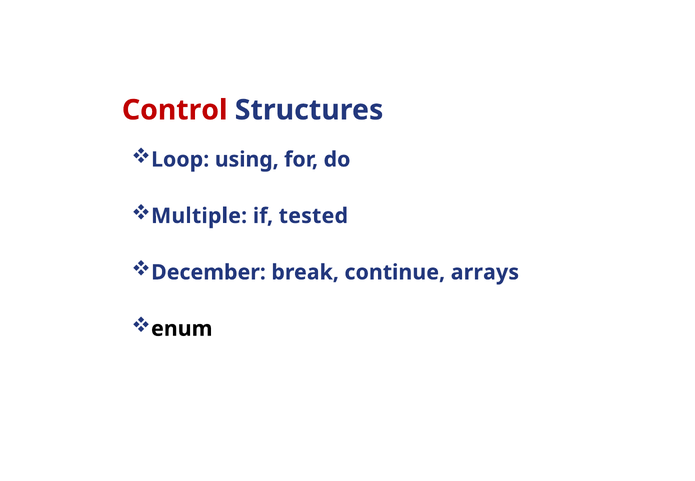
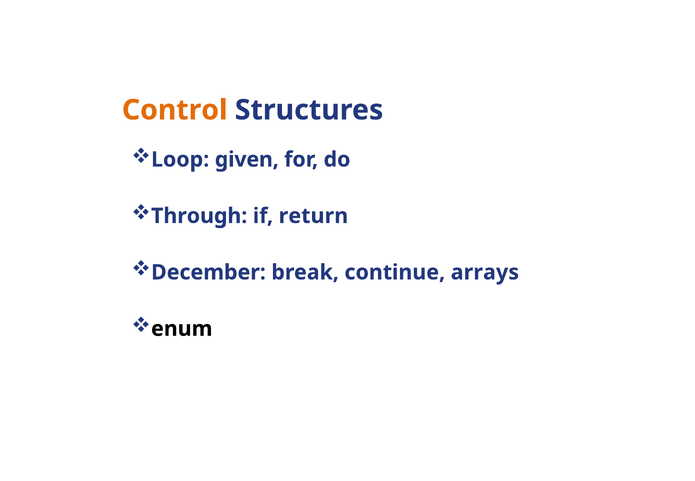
Control colour: red -> orange
using: using -> given
Multiple: Multiple -> Through
tested: tested -> return
